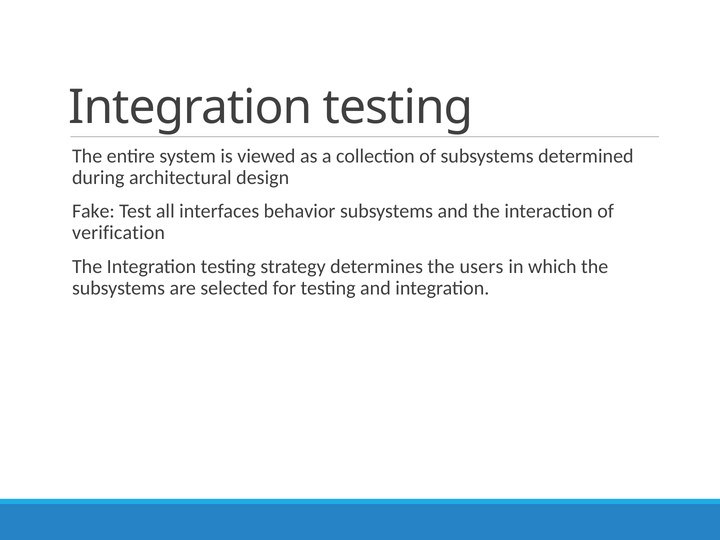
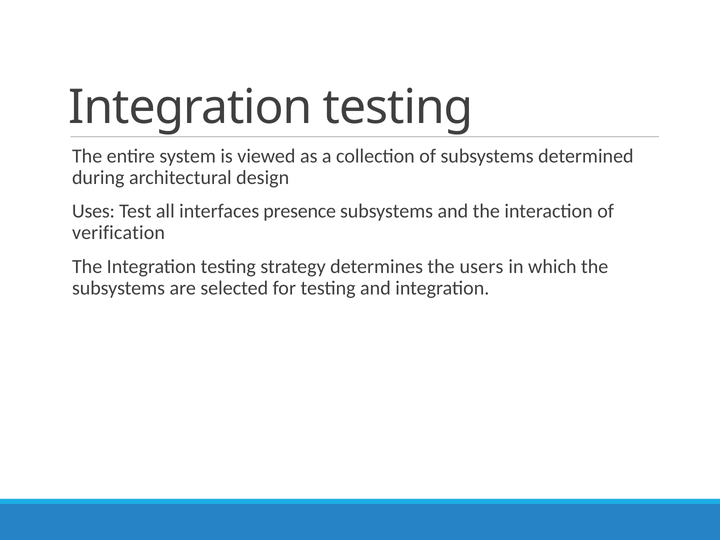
Fake: Fake -> Uses
behavior: behavior -> presence
